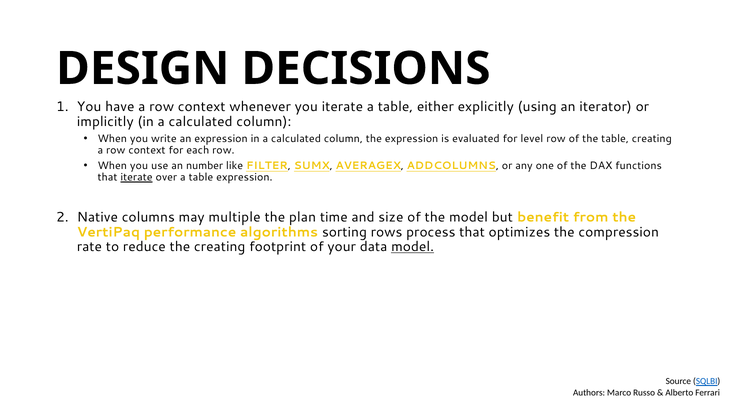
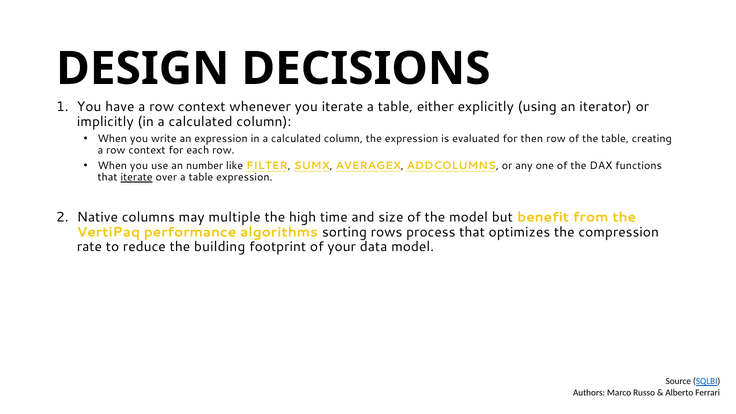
level: level -> then
plan: plan -> high
the creating: creating -> building
model at (413, 247) underline: present -> none
